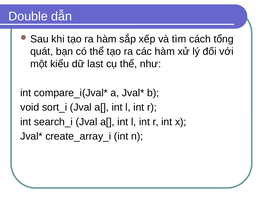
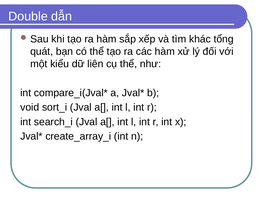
cách: cách -> khác
last: last -> liên
